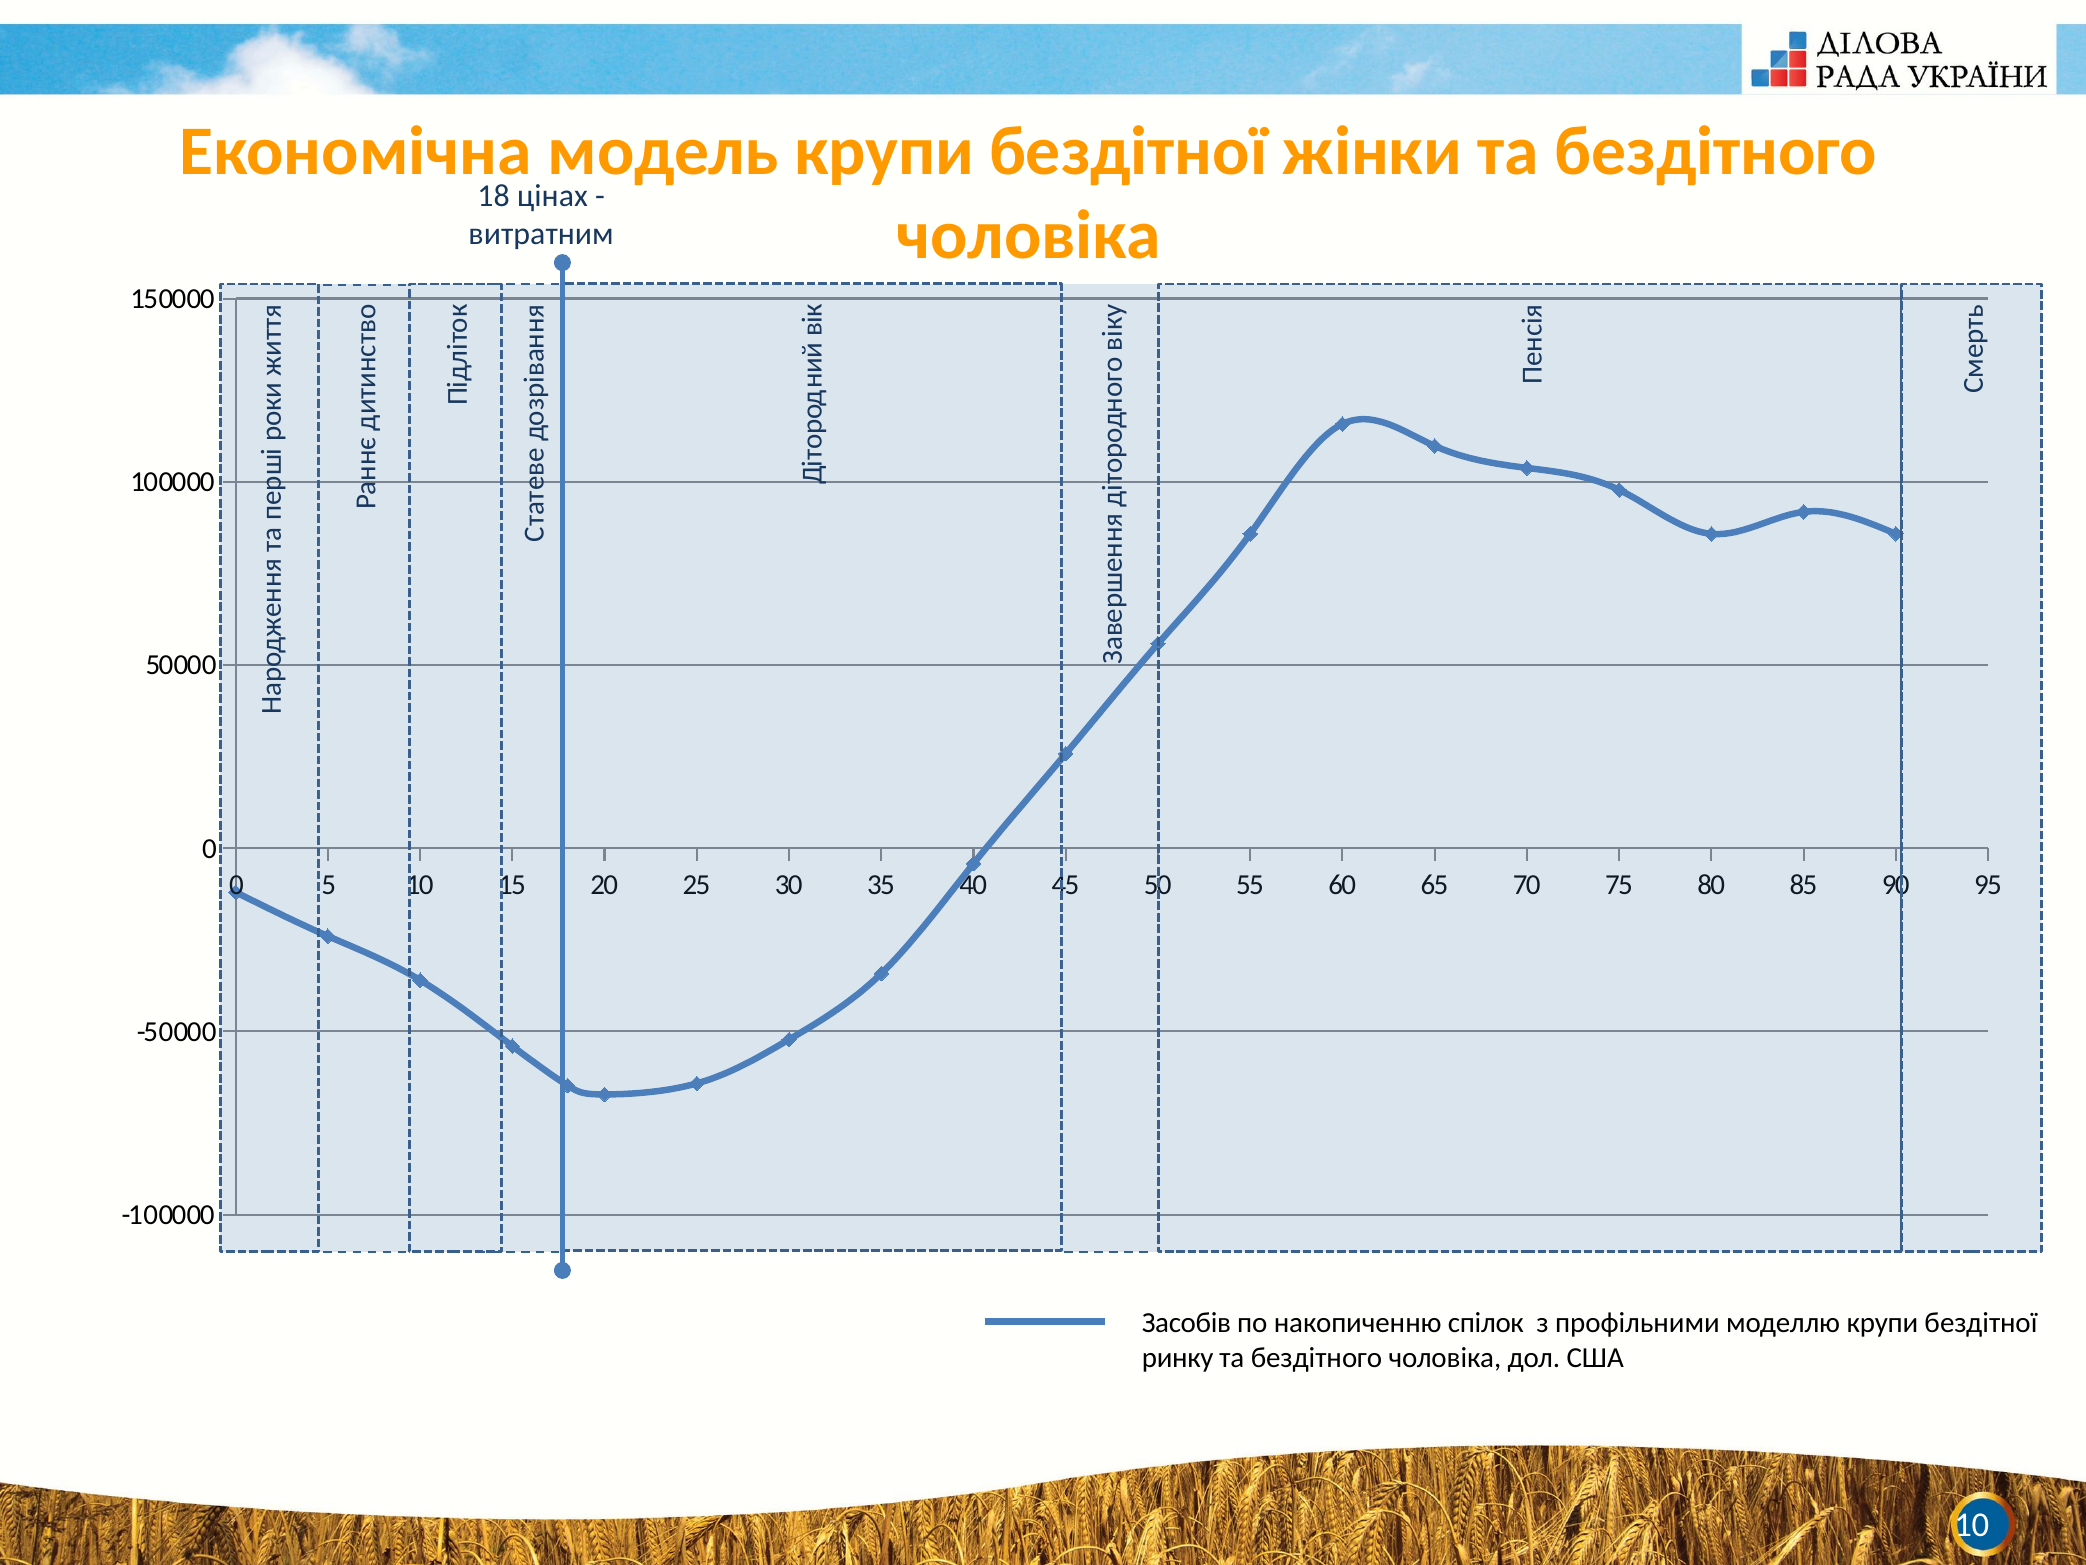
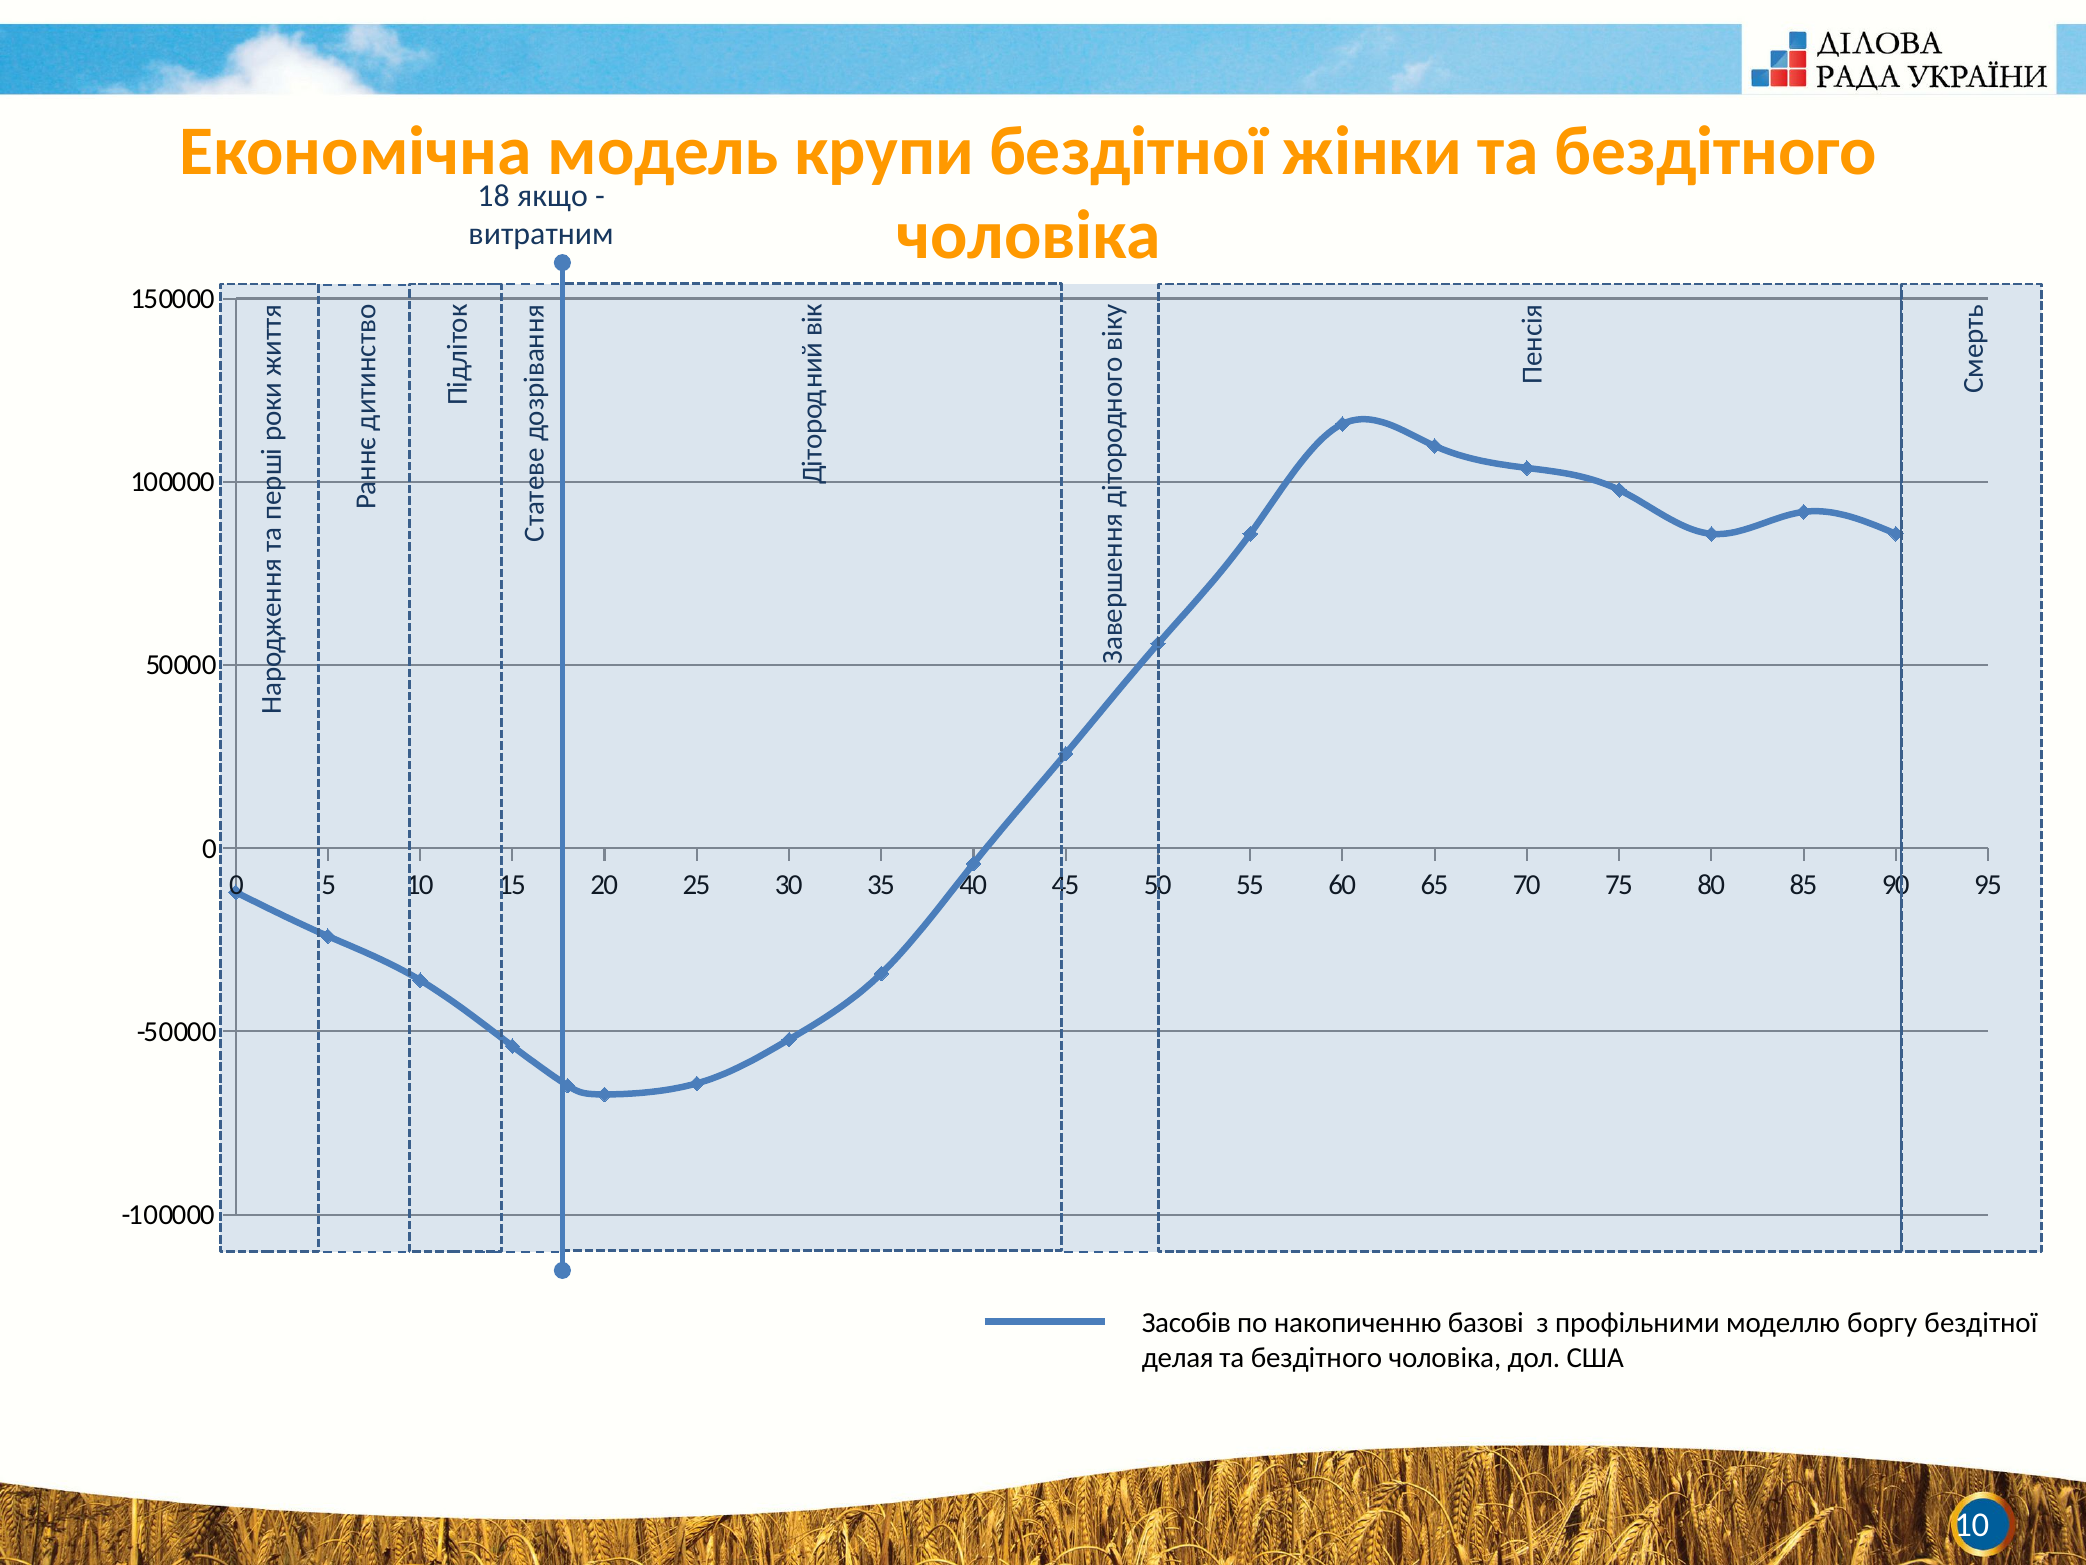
цінах: цінах -> якщо
спілок: спілок -> базові
моделлю крупи: крупи -> боргу
ринку: ринку -> делая
